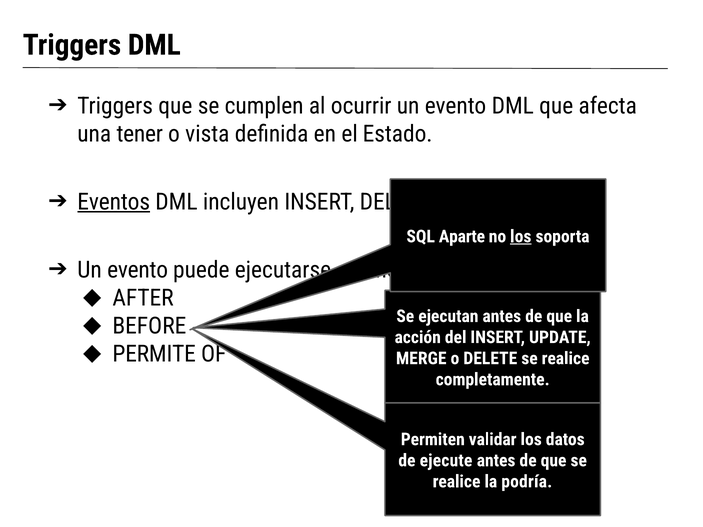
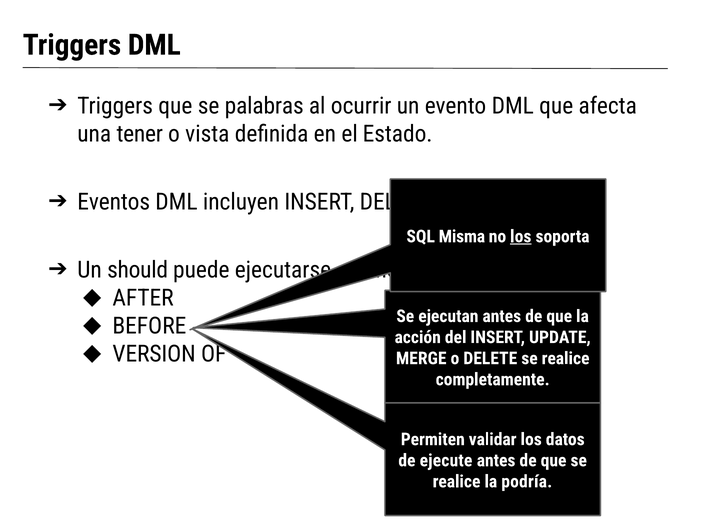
cumplen: cumplen -> palabras
Eventos underline: present -> none
Aparte: Aparte -> Misma
evento at (138, 270): evento -> should
PERMITE: PERMITE -> VERSION
